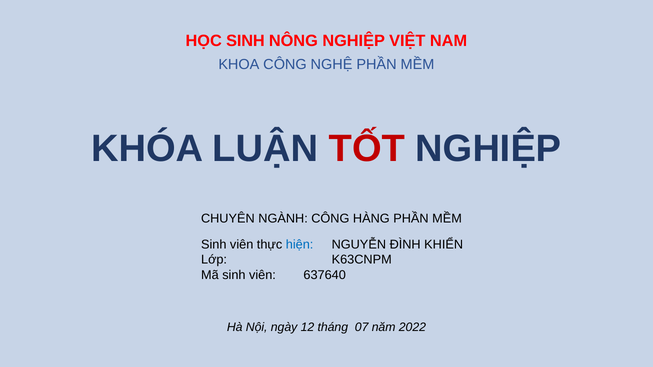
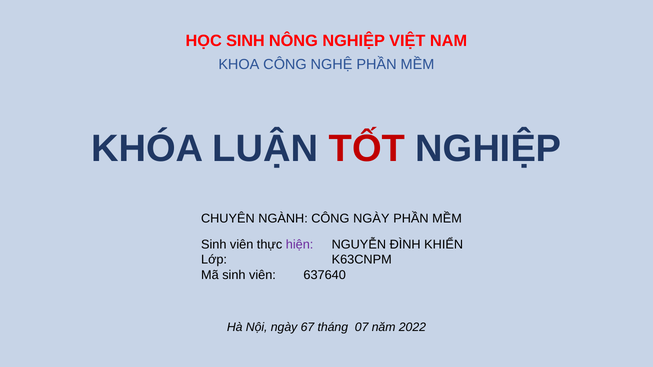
CÔNG HÀNG: HÀNG -> NGÀY
hiện colour: blue -> purple
12: 12 -> 67
